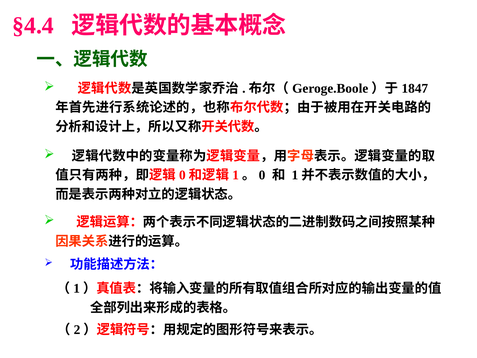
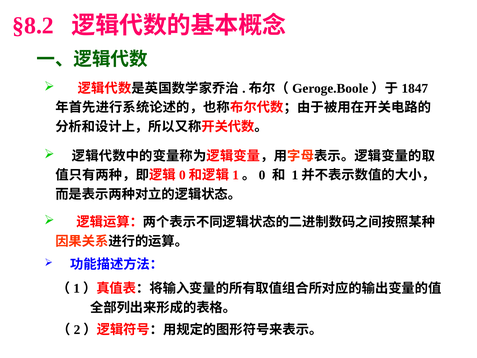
§4.4: §4.4 -> §8.2
